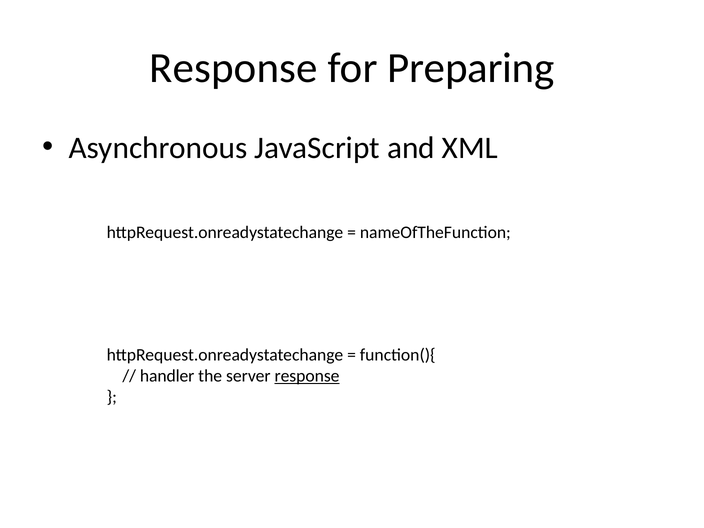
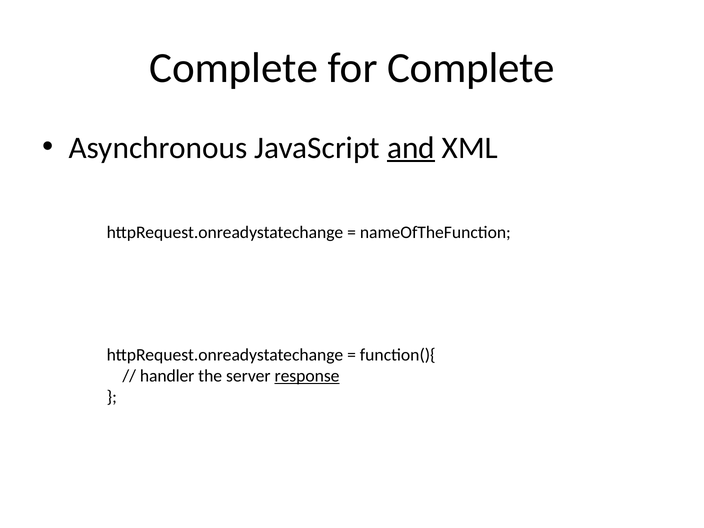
Response at (233, 68): Response -> Complete
for Preparing: Preparing -> Complete
and underline: none -> present
